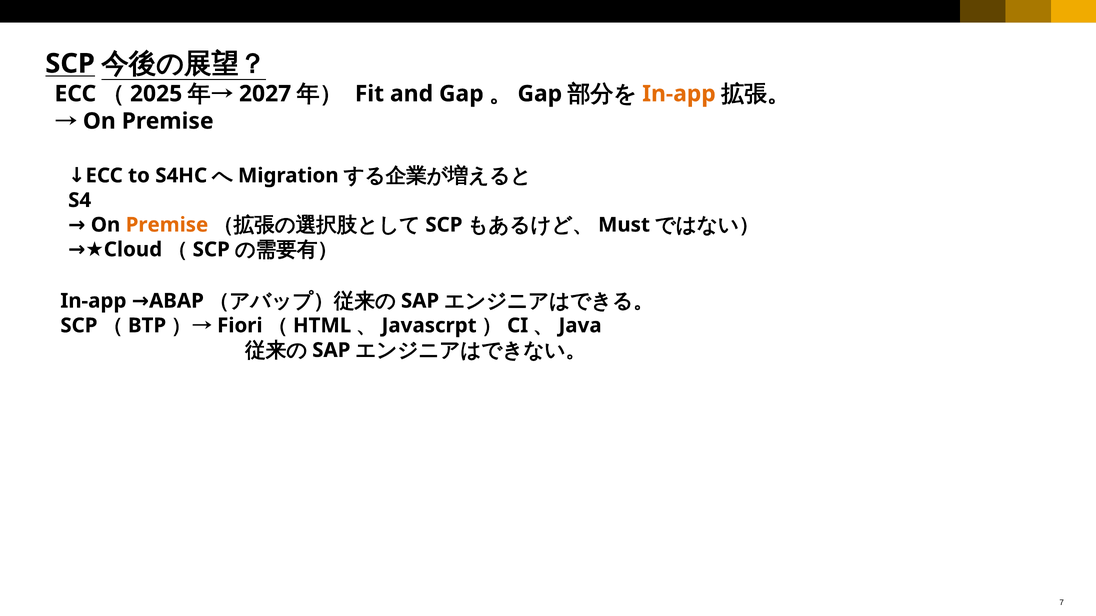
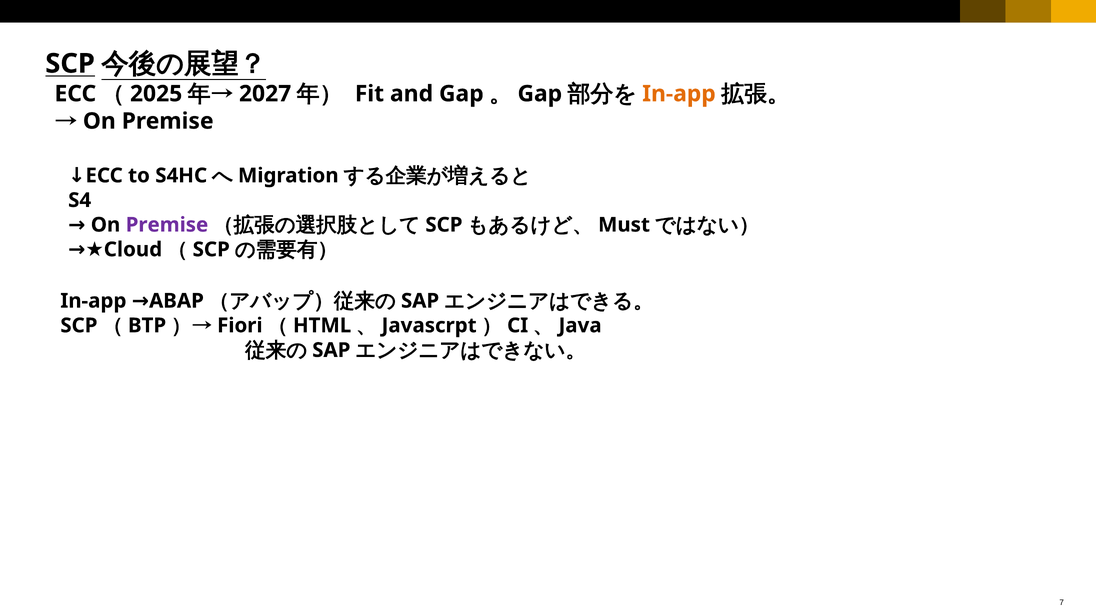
Premise at (167, 225) colour: orange -> purple
